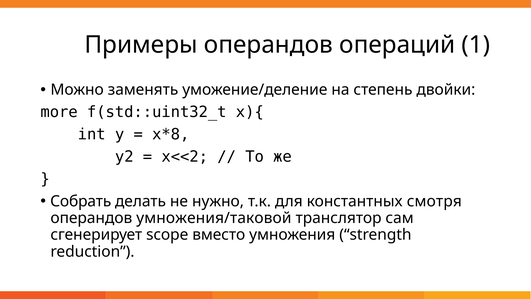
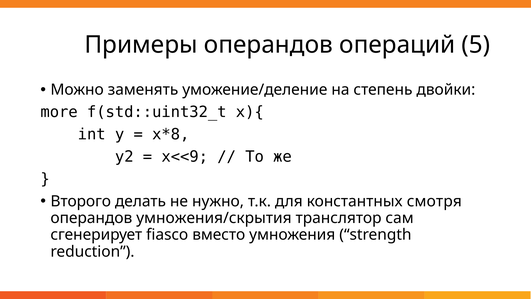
1: 1 -> 5
x<<2: x<<2 -> x<<9
Собрать: Собрать -> Второго
умножения/таковой: умножения/таковой -> умножения/скрытия
scope: scope -> fiasco
